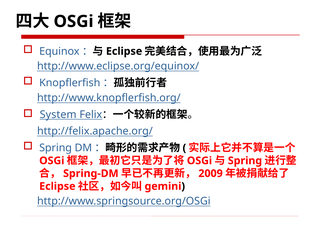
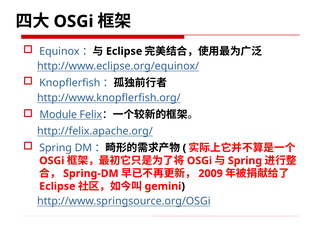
System: System -> Module
